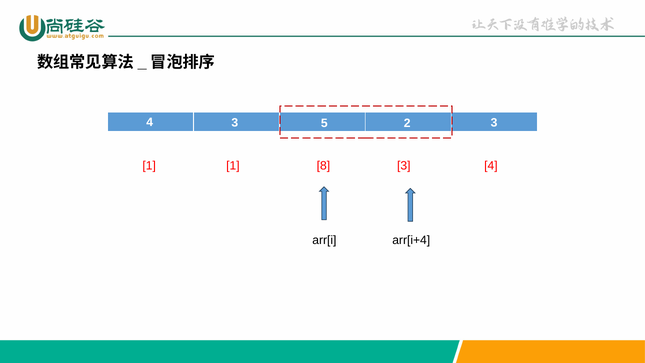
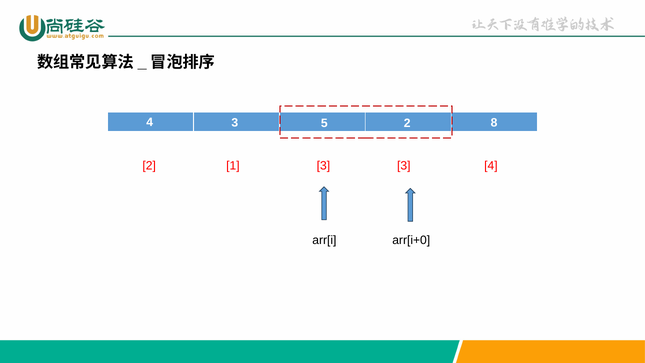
2 3: 3 -> 8
1 at (149, 165): 1 -> 2
1 8: 8 -> 3
arr[i+4: arr[i+4 -> arr[i+0
